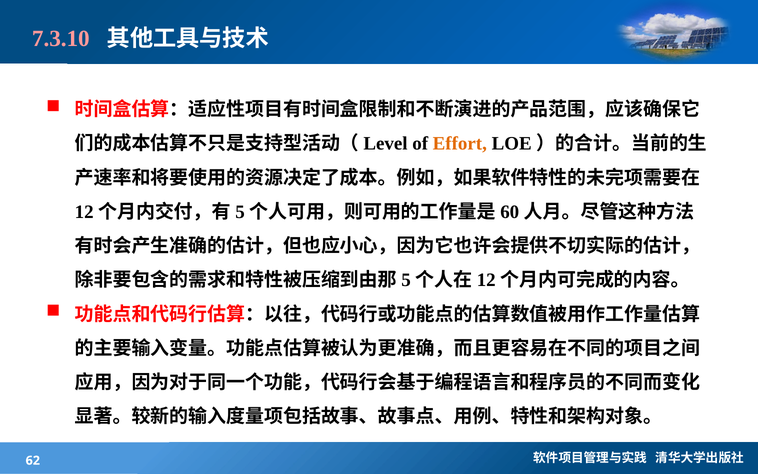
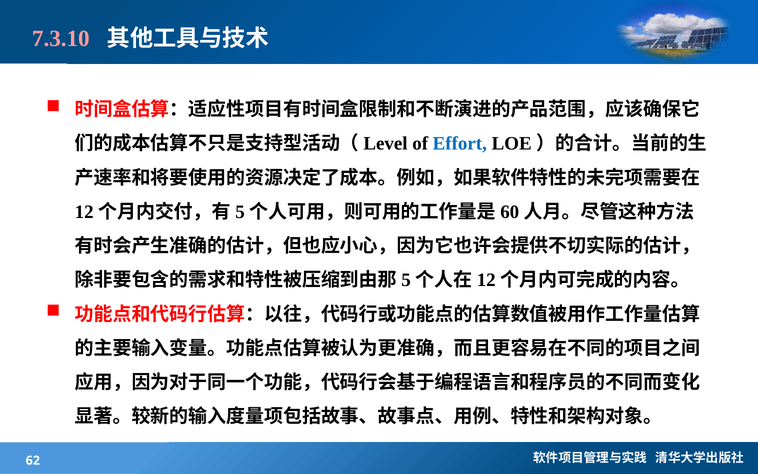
Effort colour: orange -> blue
